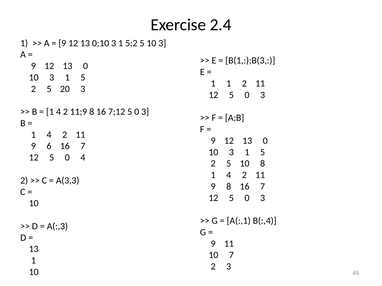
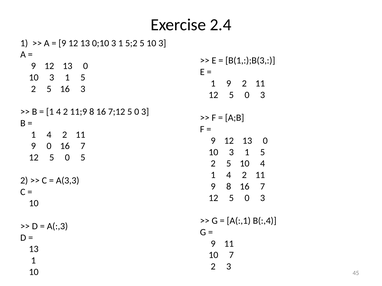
1 1: 1 -> 9
5 20: 20 -> 16
9 6: 6 -> 0
0 4: 4 -> 5
10 8: 8 -> 4
